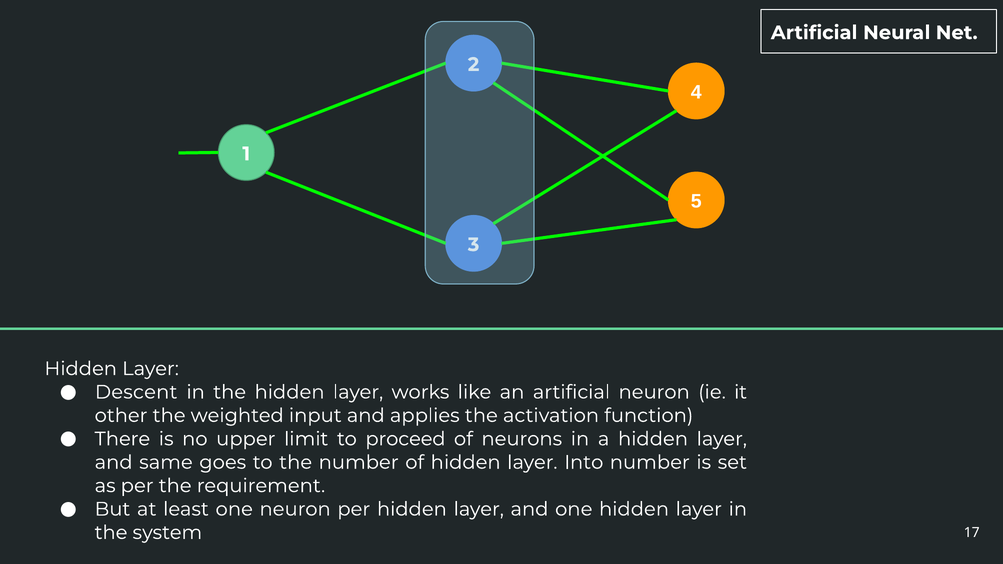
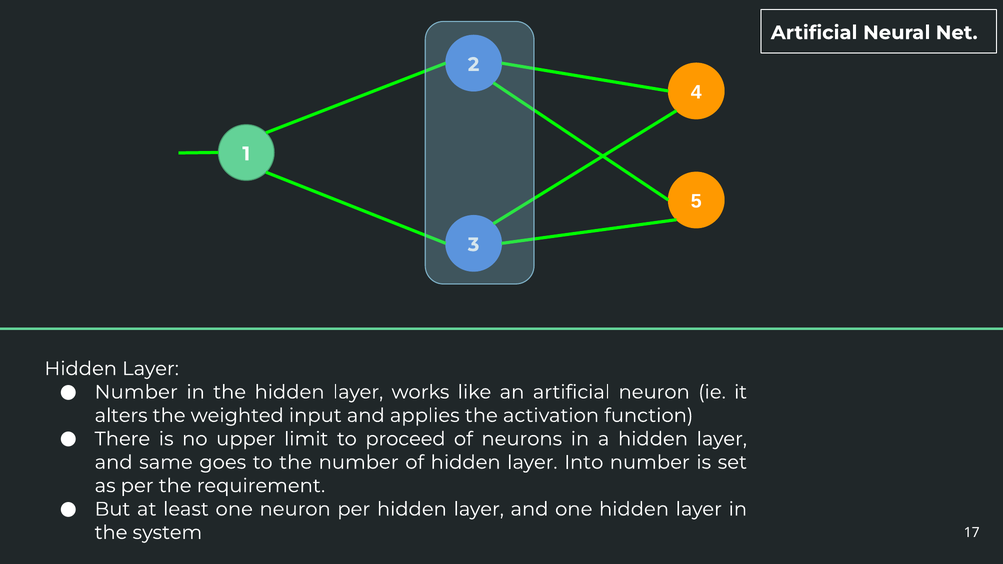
Descent at (136, 392): Descent -> Number
other: other -> alters
